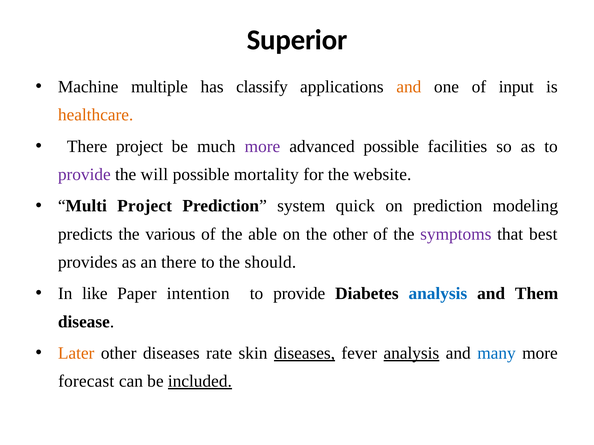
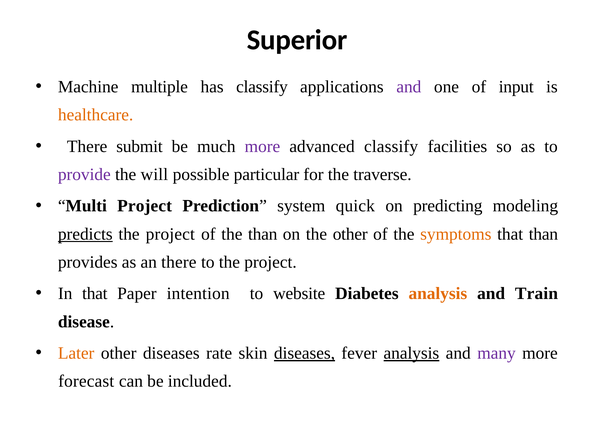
and at (409, 87) colour: orange -> purple
There project: project -> submit
advanced possible: possible -> classify
mortality: mortality -> particular
website: website -> traverse
on prediction: prediction -> predicting
predicts underline: none -> present
various at (170, 234): various -> project
the able: able -> than
symptoms colour: purple -> orange
that best: best -> than
to the should: should -> project
In like: like -> that
provide at (299, 294): provide -> website
analysis at (438, 294) colour: blue -> orange
Them: Them -> Train
many colour: blue -> purple
included underline: present -> none
